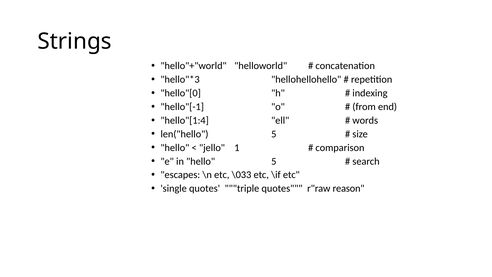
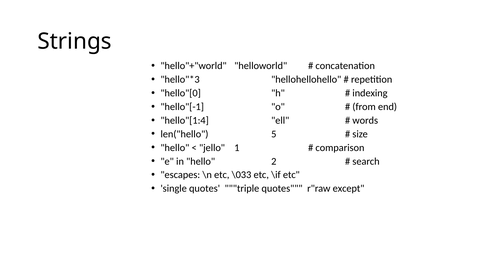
hello 5: 5 -> 2
reason: reason -> except
